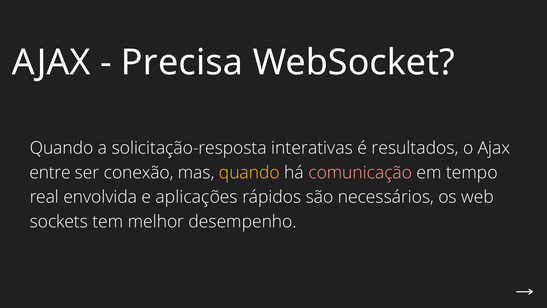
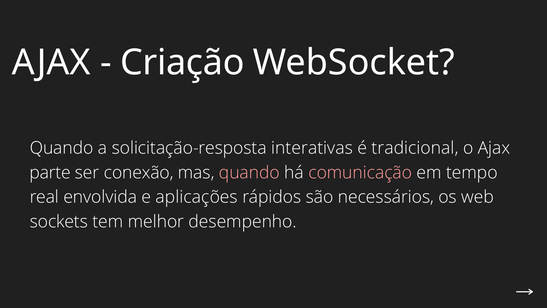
Precisa: Precisa -> Criação
resultados: resultados -> tradicional
entre: entre -> parte
quando at (249, 172) colour: yellow -> pink
